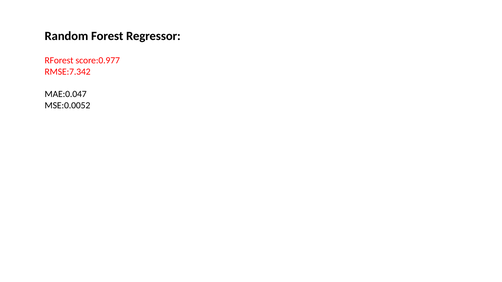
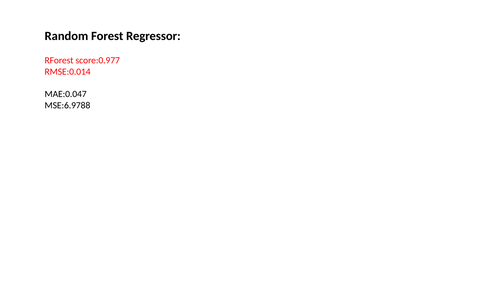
RMSE:7.342: RMSE:7.342 -> RMSE:0.014
MSE:0.0052: MSE:0.0052 -> MSE:6.9788
